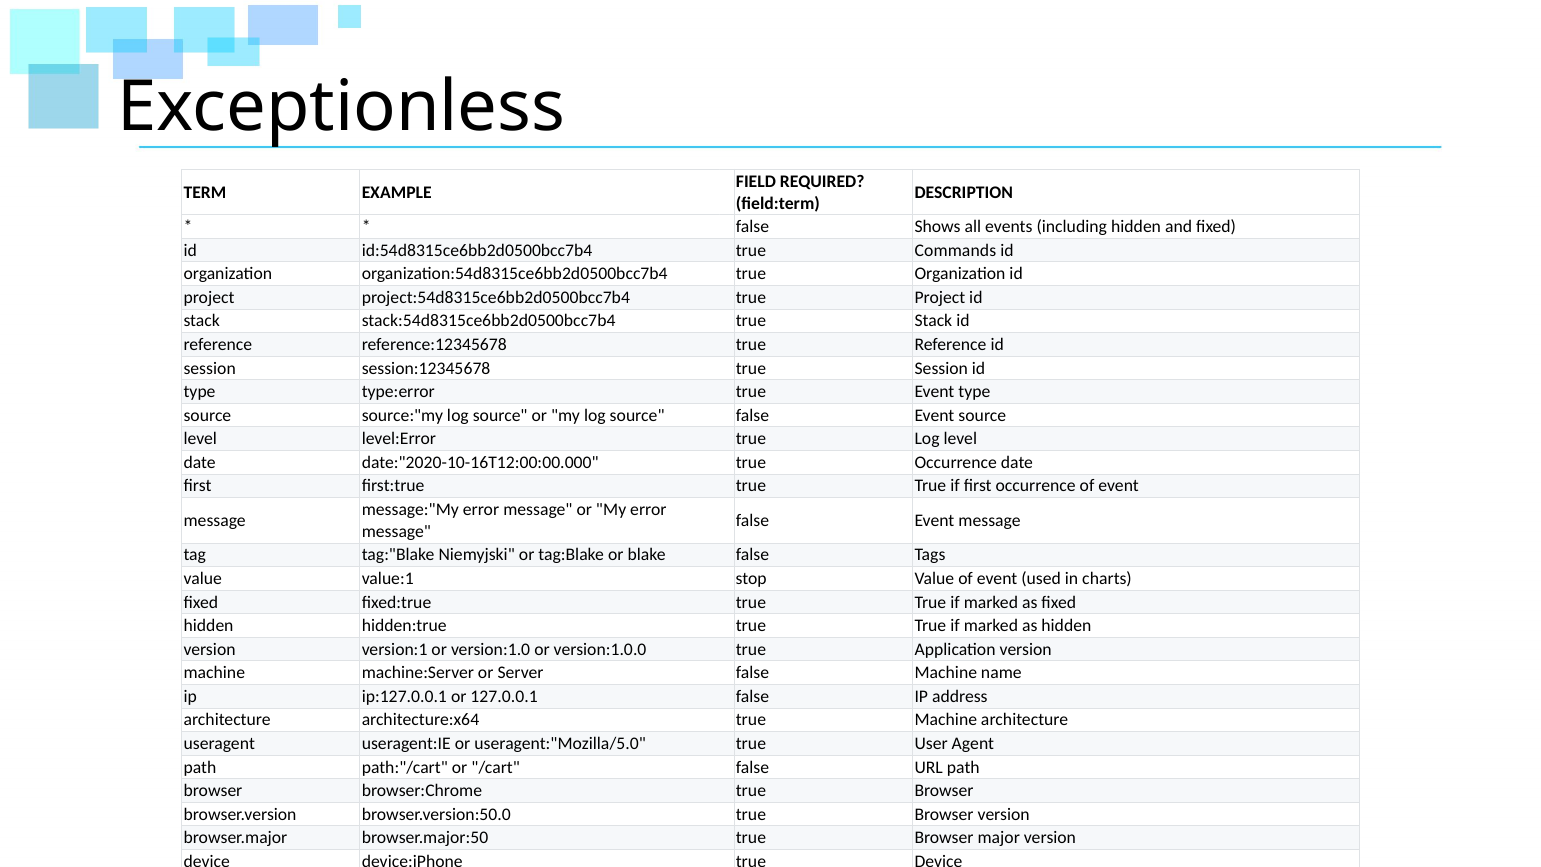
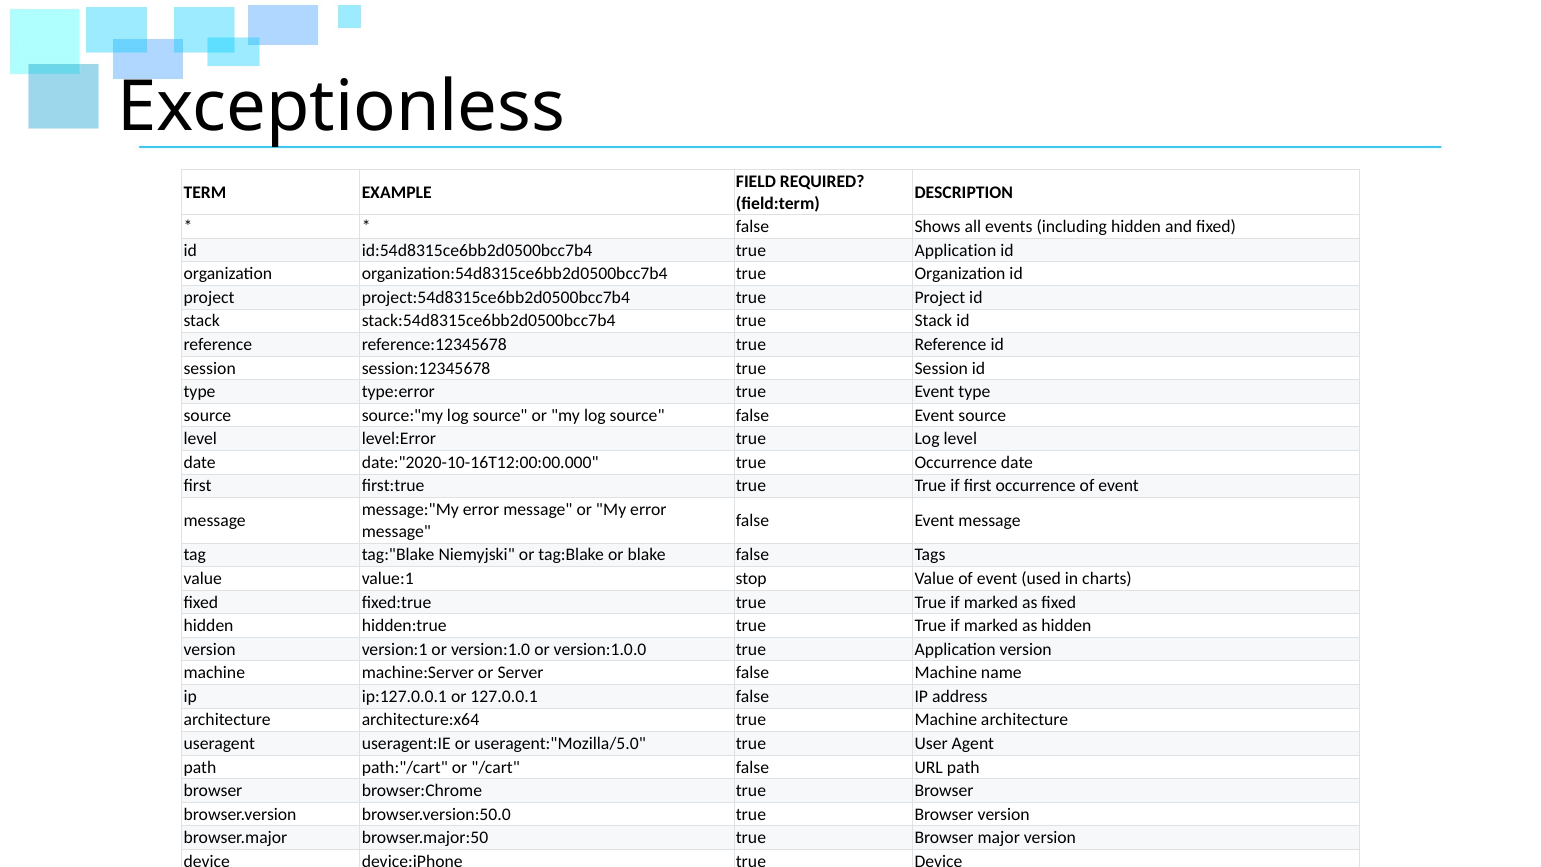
id:54d8315ce6bb2d0500bcc7b4 true Commands: Commands -> Application
